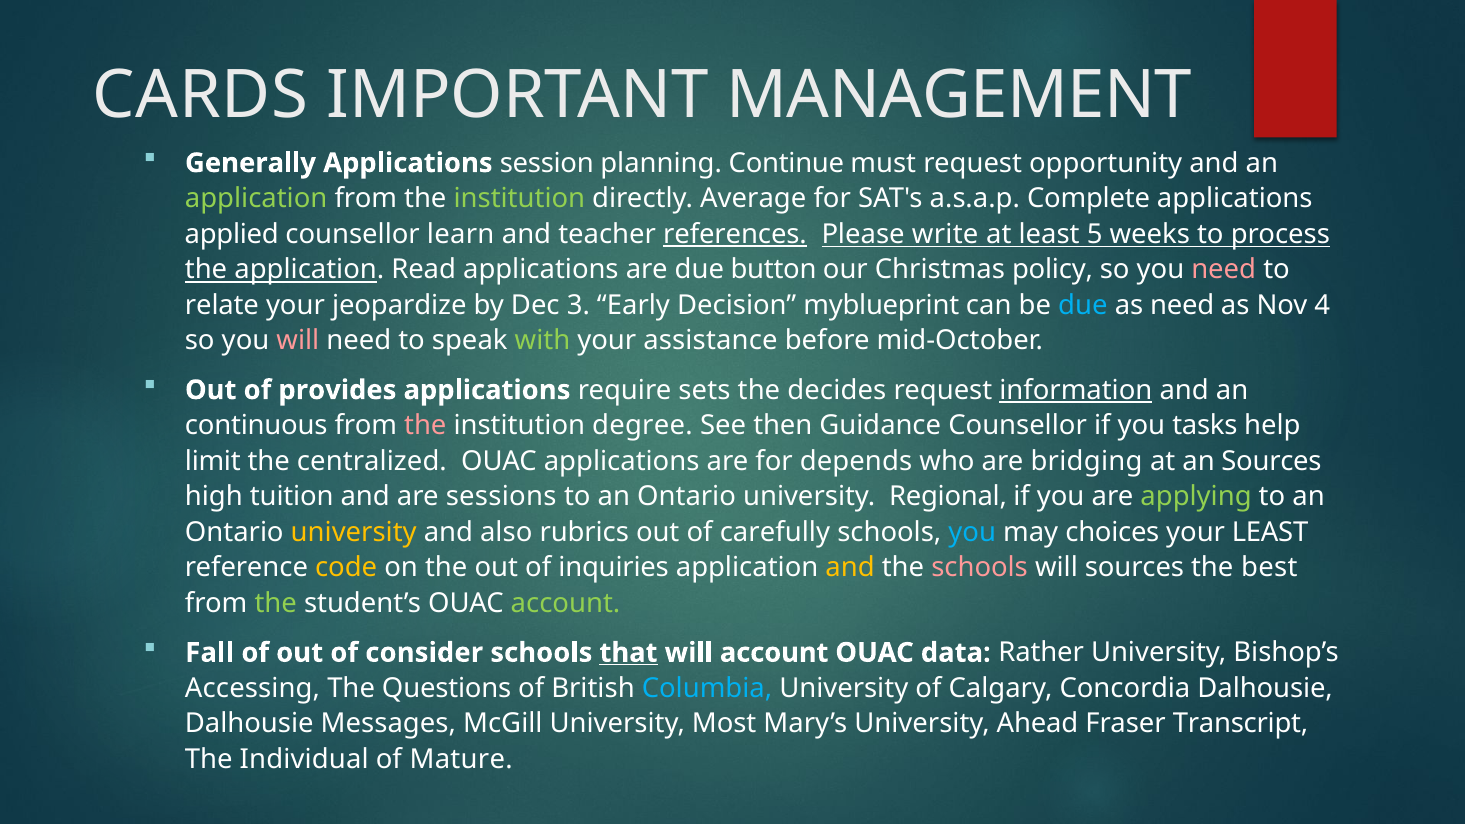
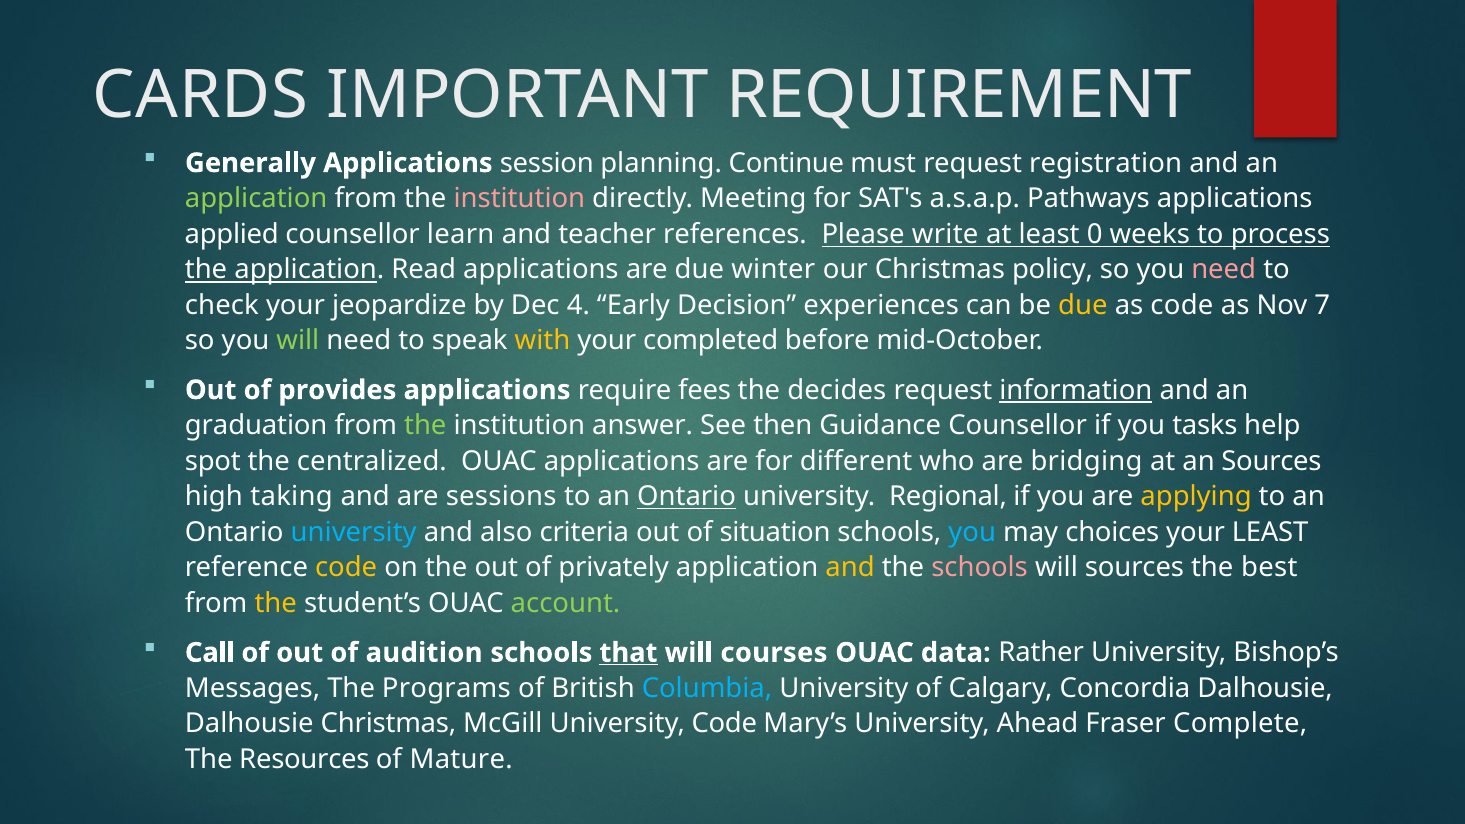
MANAGEMENT: MANAGEMENT -> REQUIREMENT
opportunity: opportunity -> registration
institution at (519, 199) colour: light green -> pink
Average: Average -> Meeting
Complete: Complete -> Pathways
references underline: present -> none
5: 5 -> 0
button: button -> winter
relate: relate -> check
3: 3 -> 4
myblueprint: myblueprint -> experiences
due at (1083, 305) colour: light blue -> yellow
as need: need -> code
4: 4 -> 7
will at (298, 341) colour: pink -> light green
with colour: light green -> yellow
assistance: assistance -> completed
sets: sets -> fees
continuous: continuous -> graduation
the at (425, 426) colour: pink -> light green
degree: degree -> answer
limit: limit -> spot
depends: depends -> different
tuition: tuition -> taking
Ontario at (687, 497) underline: none -> present
applying colour: light green -> yellow
university at (354, 532) colour: yellow -> light blue
rubrics: rubrics -> criteria
carefully: carefully -> situation
inquiries: inquiries -> privately
the at (276, 603) colour: light green -> yellow
Fall: Fall -> Call
consider: consider -> audition
will account: account -> courses
Accessing: Accessing -> Messages
Questions: Questions -> Programs
Dalhousie Messages: Messages -> Christmas
University Most: Most -> Code
Transcript: Transcript -> Complete
Individual: Individual -> Resources
